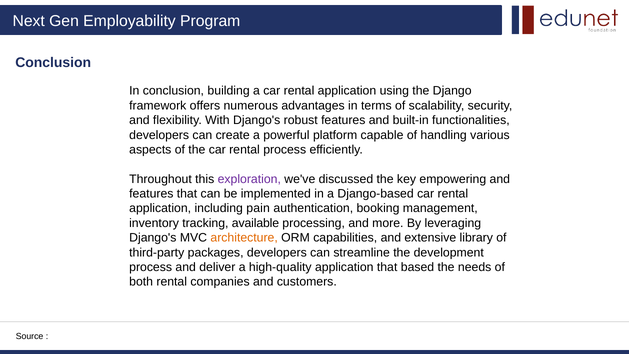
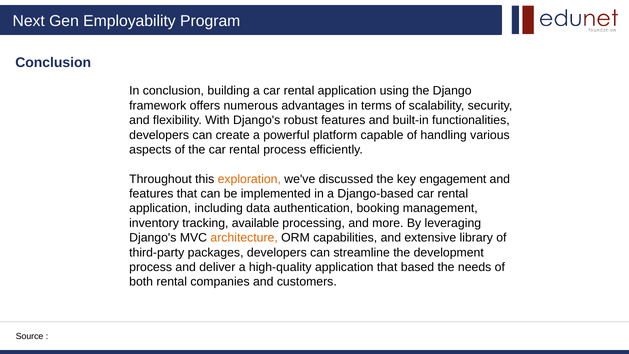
exploration colour: purple -> orange
empowering: empowering -> engagement
pain: pain -> data
